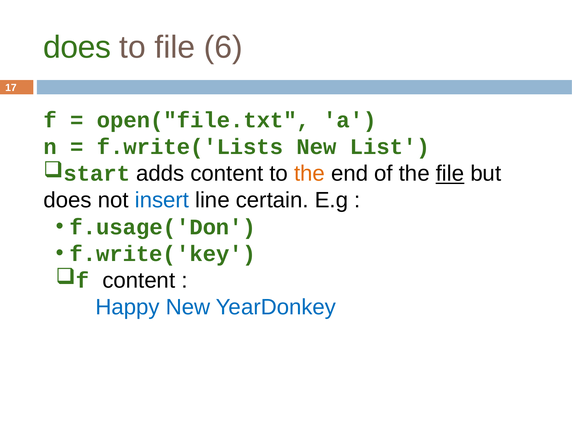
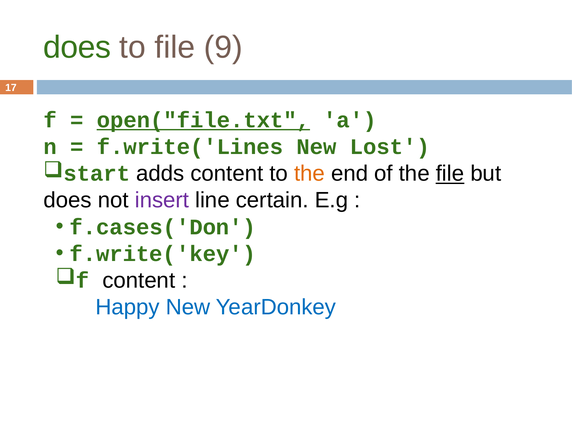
6: 6 -> 9
open("file.txt underline: none -> present
f.write('Lists: f.write('Lists -> f.write('Lines
List: List -> Lost
insert colour: blue -> purple
f.usage('Don: f.usage('Don -> f.cases('Don
